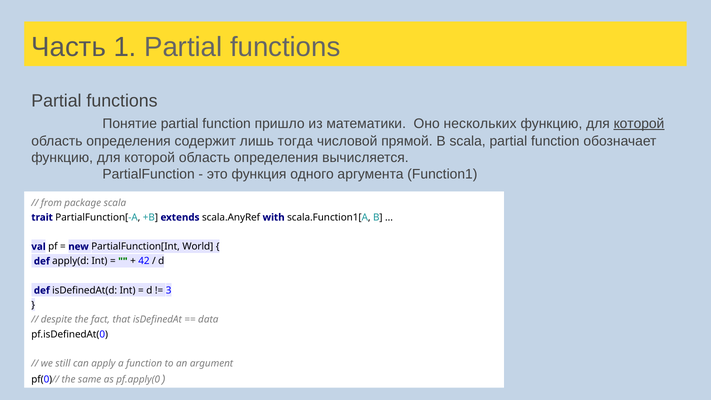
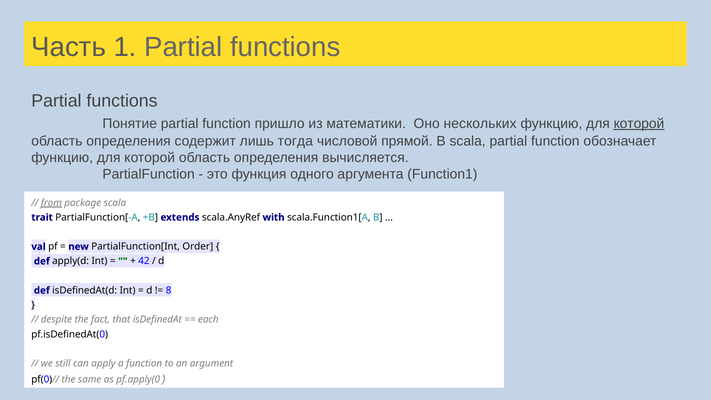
from underline: none -> present
World: World -> Order
3: 3 -> 8
data: data -> each
